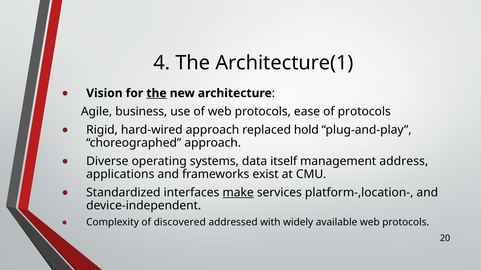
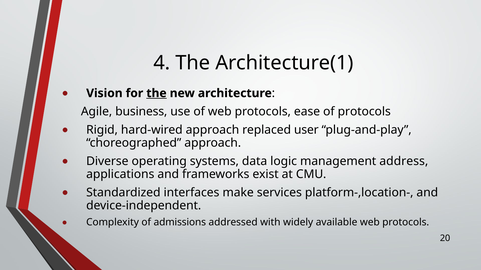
hold: hold -> user
itself: itself -> logic
make underline: present -> none
discovered: discovered -> admissions
